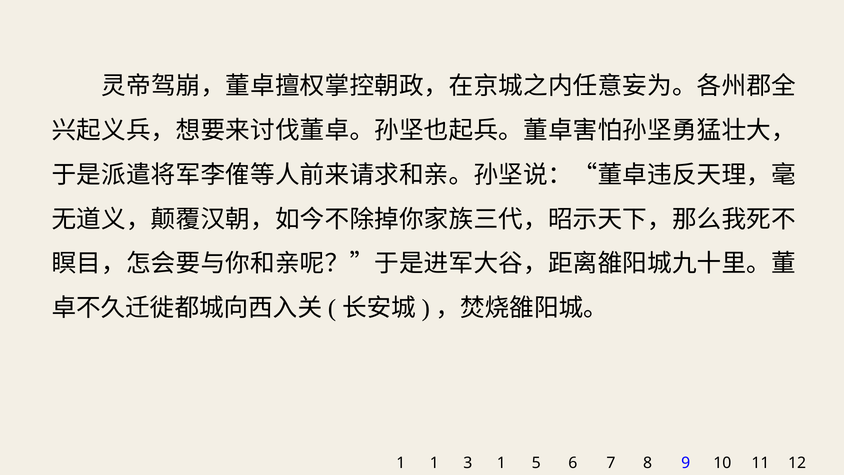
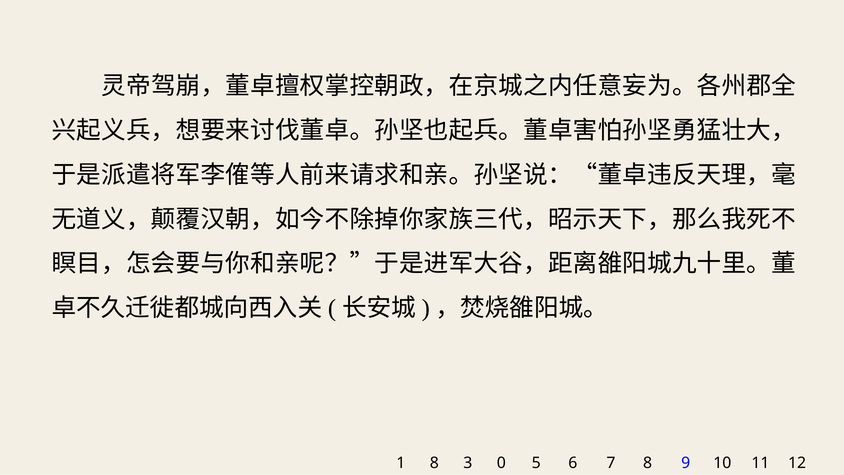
1 1: 1 -> 8
3 1: 1 -> 0
